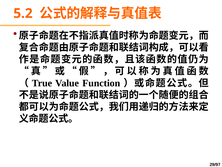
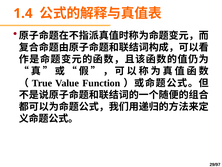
5.2: 5.2 -> 1.4
